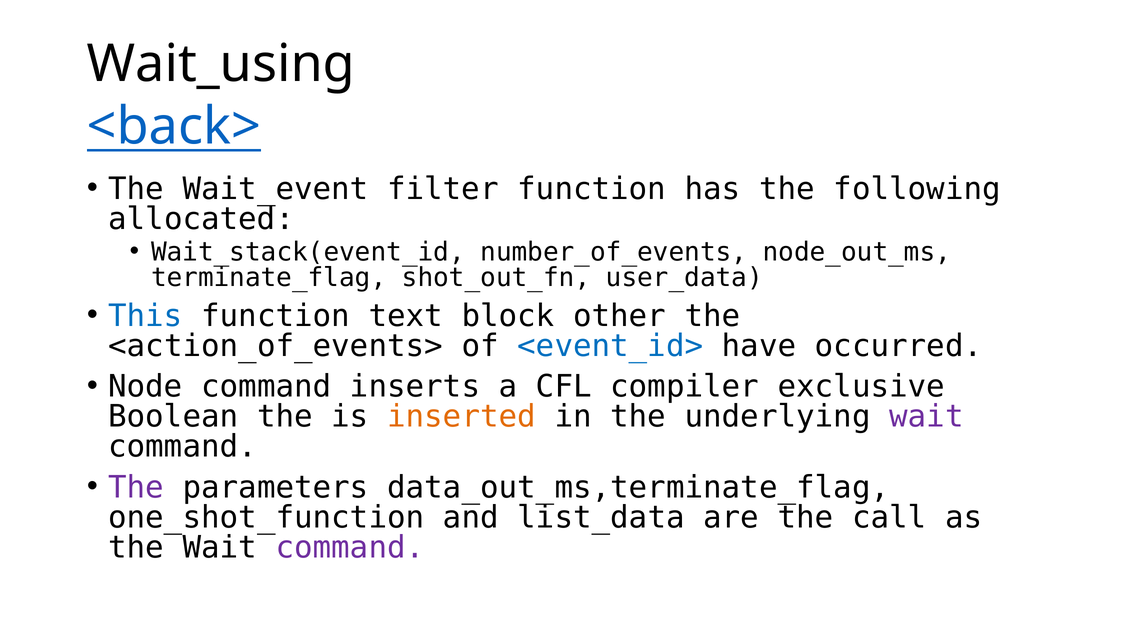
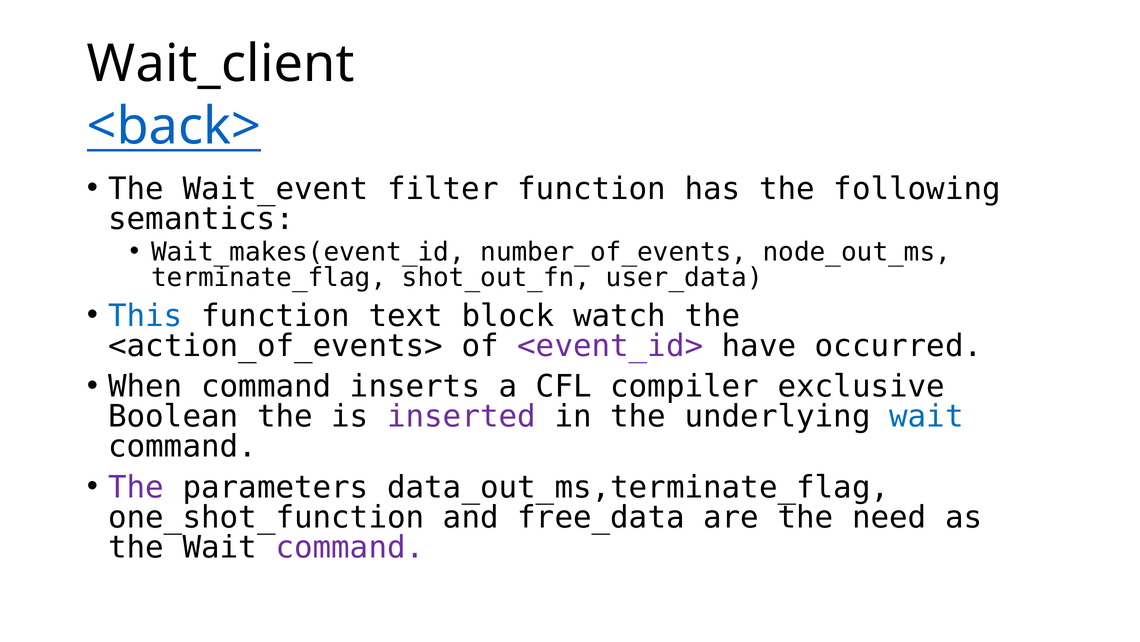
Wait_using: Wait_using -> Wait_client
allocated: allocated -> semantics
Wait_stack(event_id: Wait_stack(event_id -> Wait_makes(event_id
other: other -> watch
<event_id> colour: blue -> purple
Node: Node -> When
inserted colour: orange -> purple
wait at (926, 416) colour: purple -> blue
list_data: list_data -> free_data
call: call -> need
